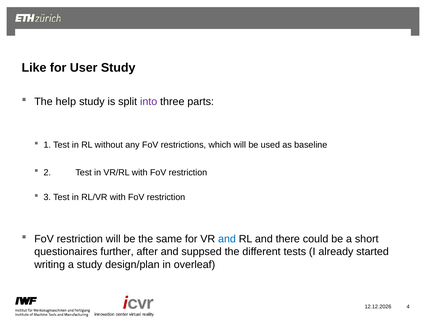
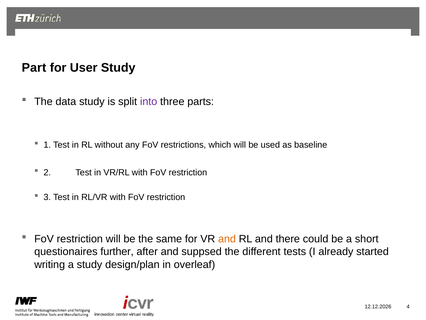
Like: Like -> Part
help: help -> data
and at (227, 239) colour: blue -> orange
